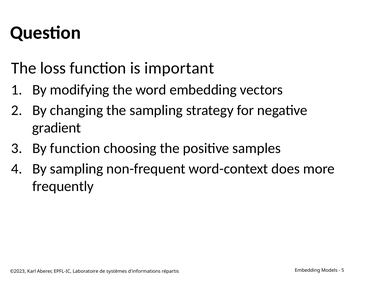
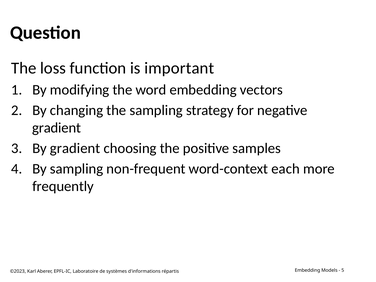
By function: function -> gradient
does: does -> each
